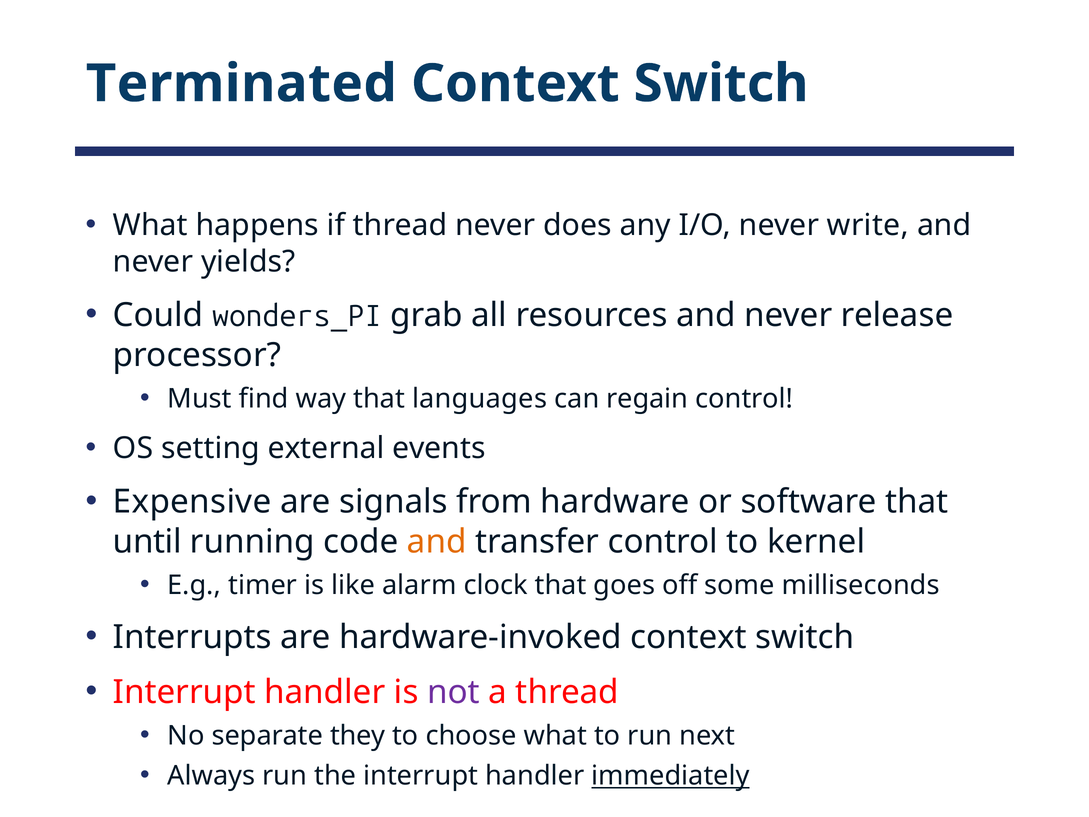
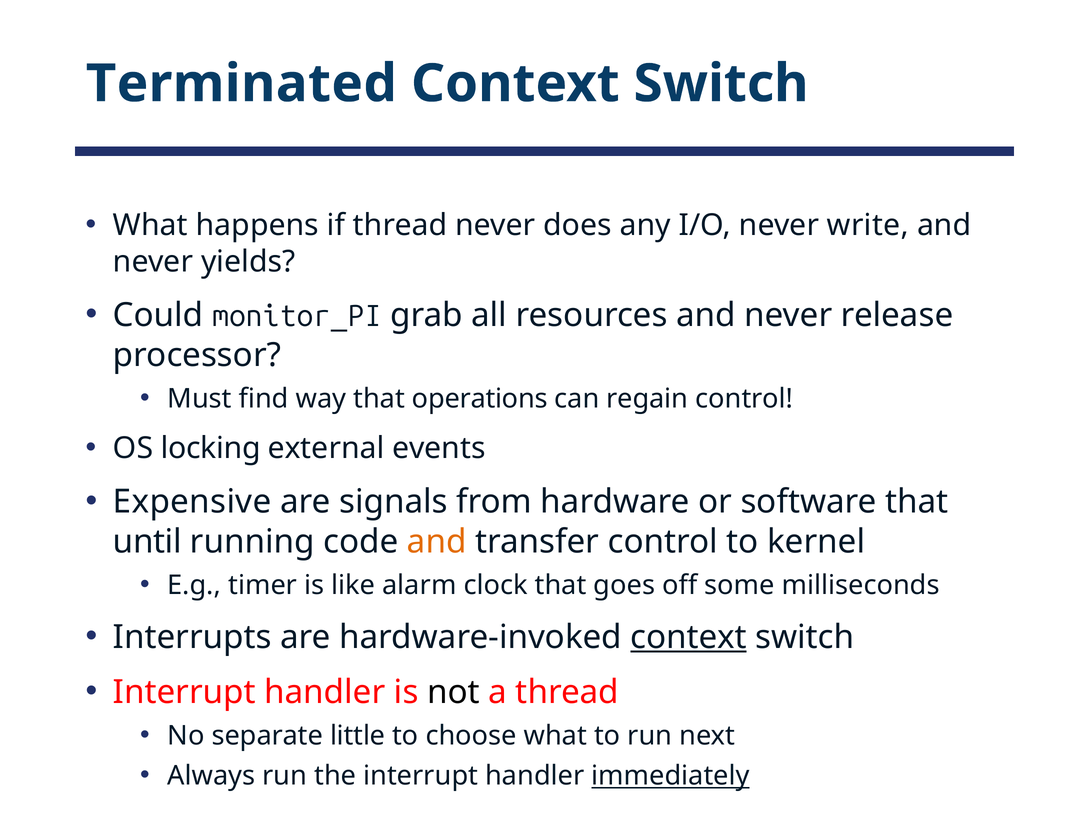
wonders_PI: wonders_PI -> monitor_PI
languages: languages -> operations
setting: setting -> locking
context at (689, 637) underline: none -> present
not colour: purple -> black
they: they -> little
